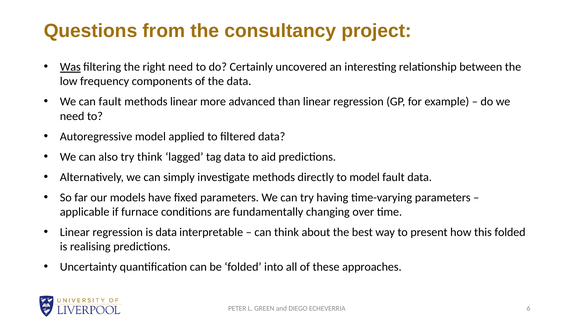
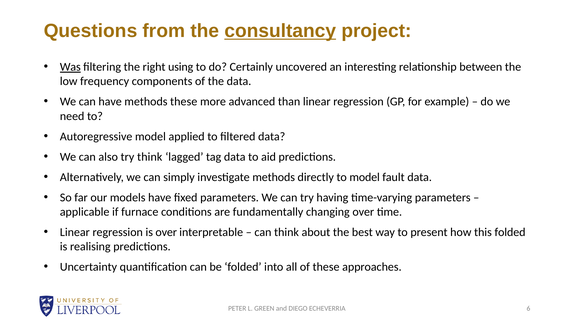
consultancy underline: none -> present
right need: need -> using
can fault: fault -> have
methods linear: linear -> these
is data: data -> over
